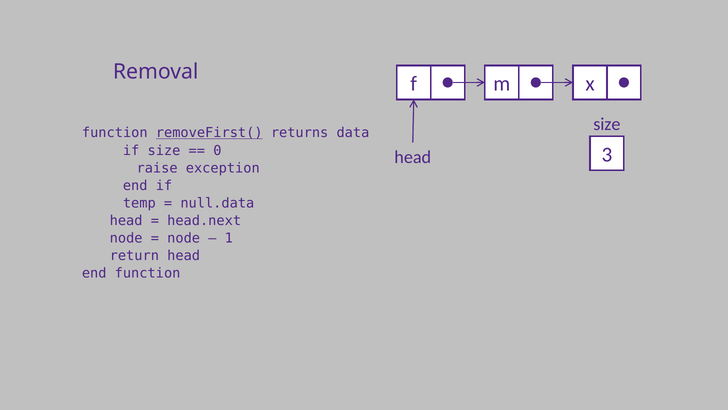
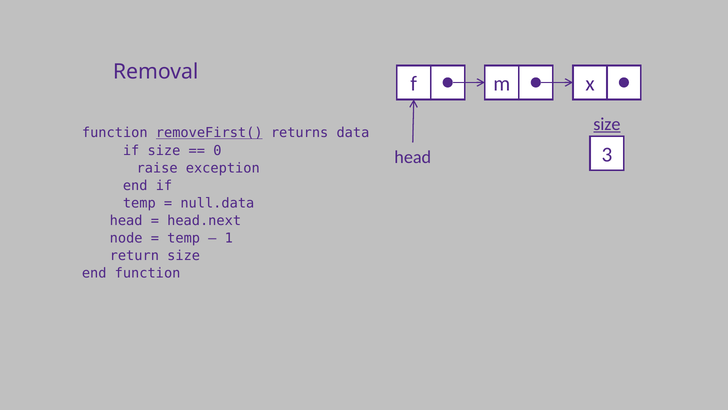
size at (607, 124) underline: none -> present
node at (184, 238): node -> temp
return head: head -> size
